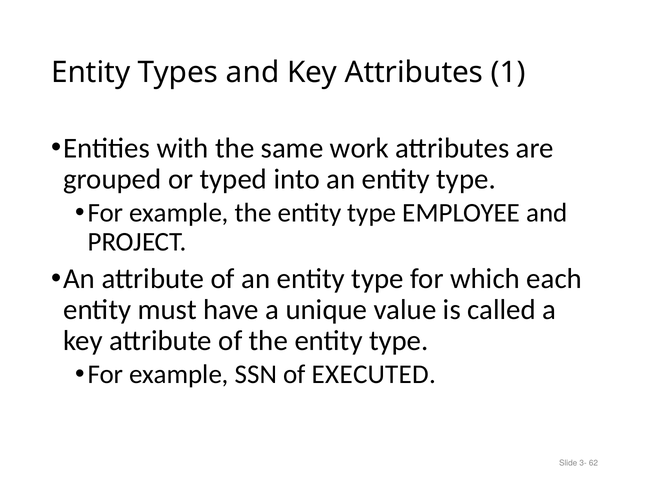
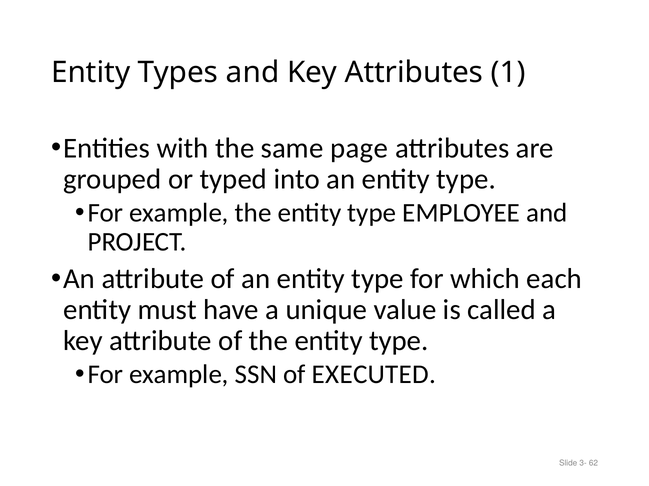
work: work -> page
